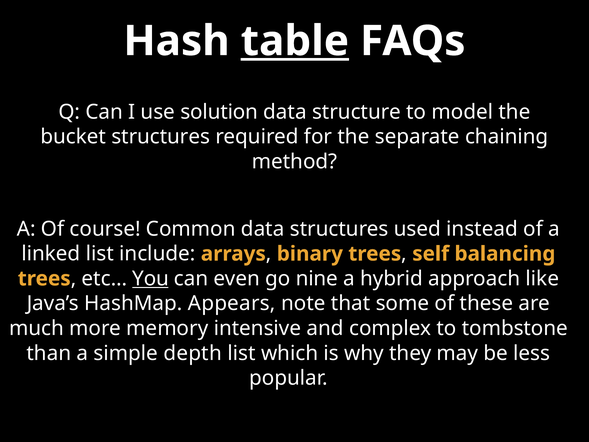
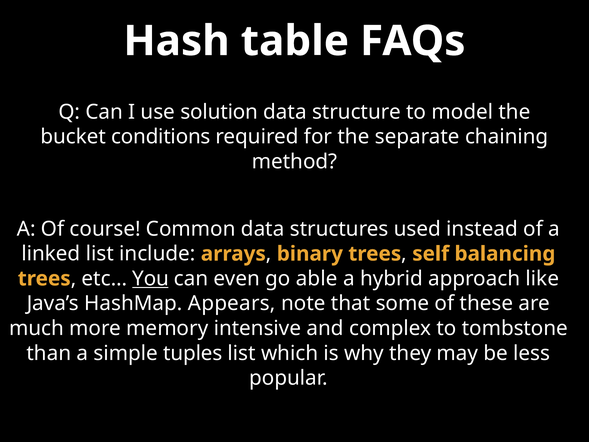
table underline: present -> none
bucket structures: structures -> conditions
nine: nine -> able
depth: depth -> tuples
